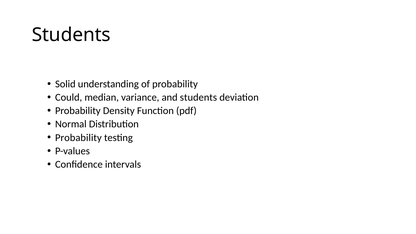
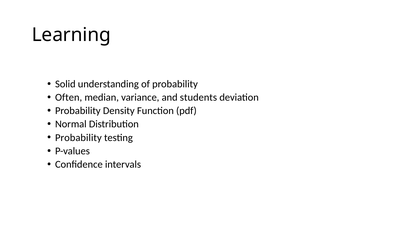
Students at (71, 35): Students -> Learning
Could: Could -> Often
